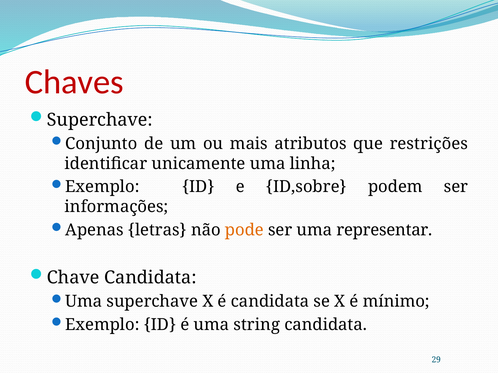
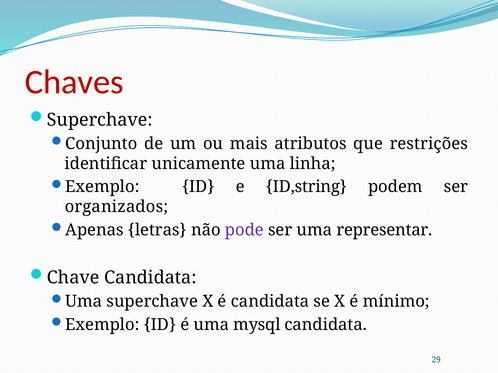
ID,sobre: ID,sobre -> ID,string
informações: informações -> organizados
pode colour: orange -> purple
string: string -> mysql
